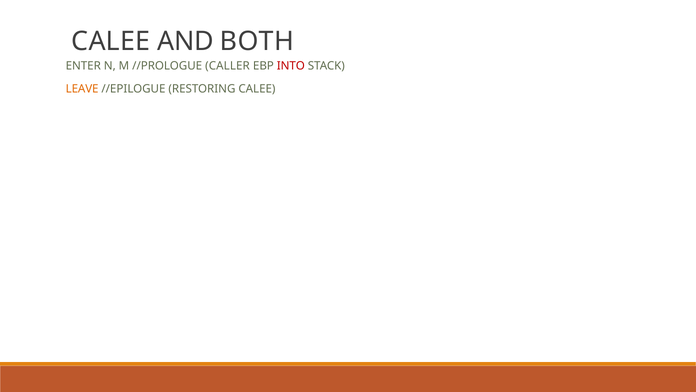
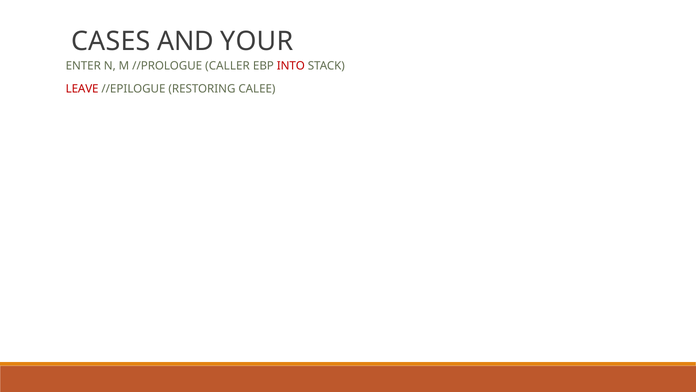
CALEE at (111, 41): CALEE -> CASES
BOTH: BOTH -> YOUR
LEAVE colour: orange -> red
